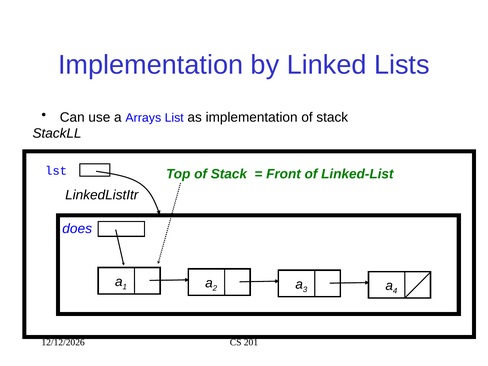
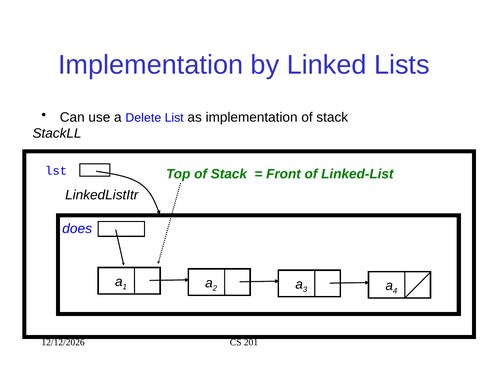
Arrays: Arrays -> Delete
